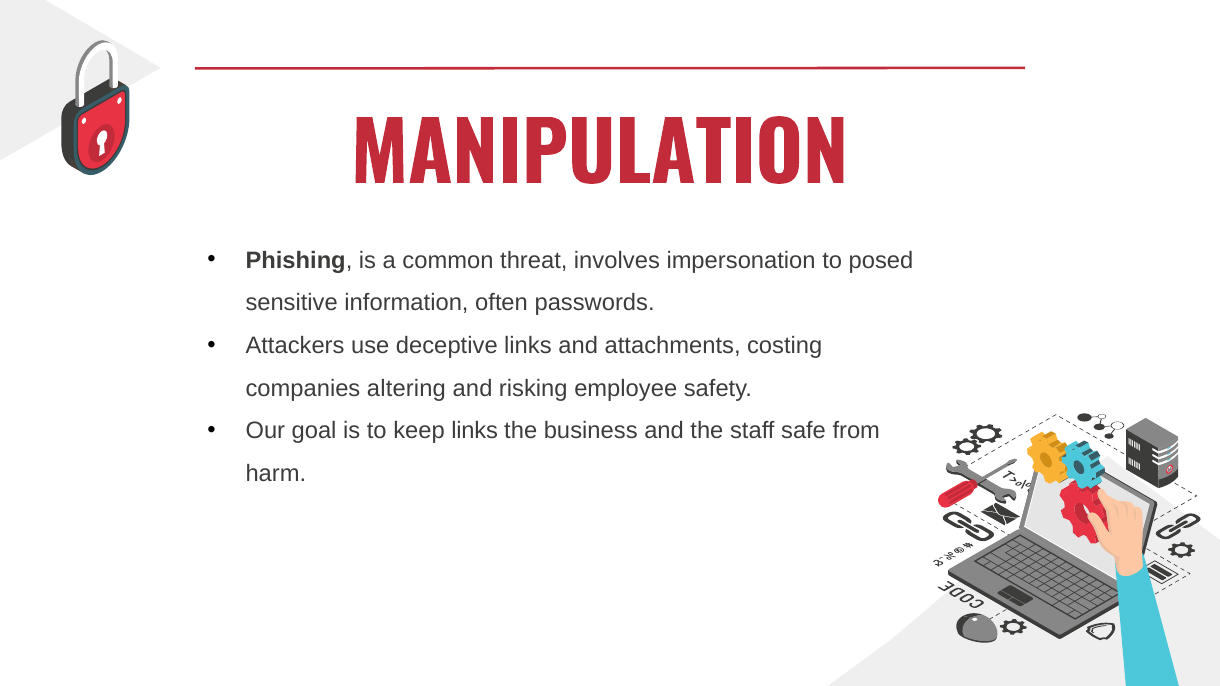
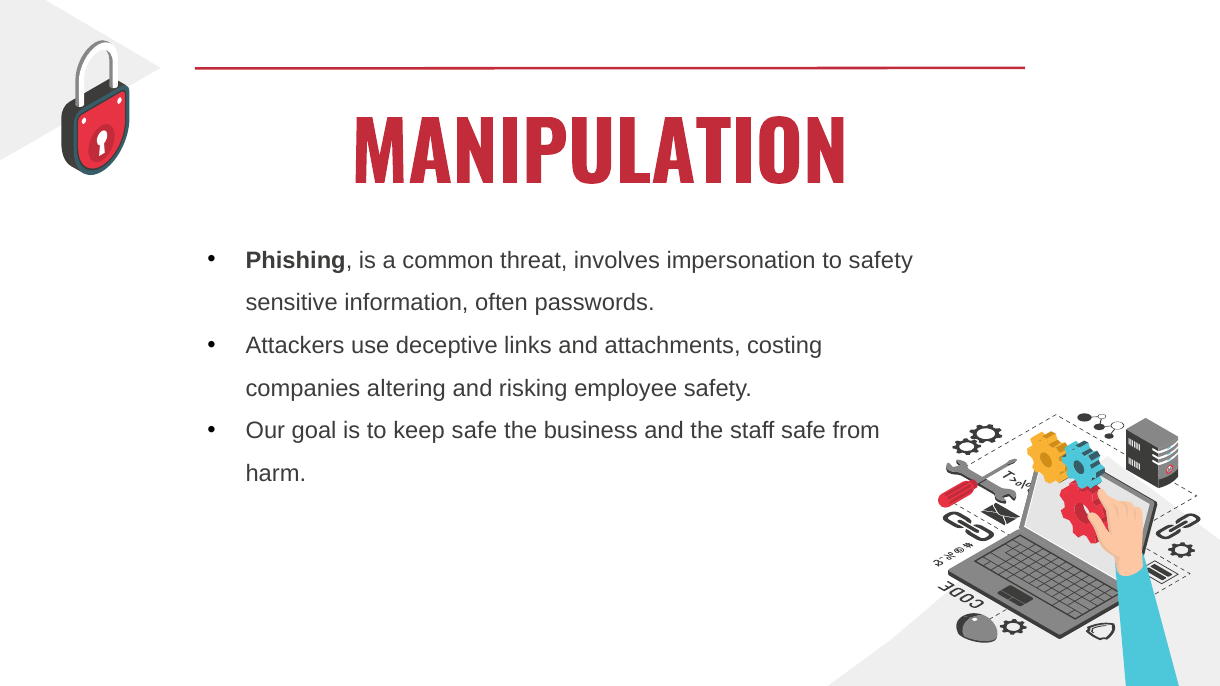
to posed: posed -> safety
keep links: links -> safe
